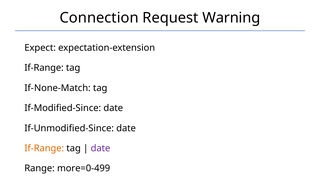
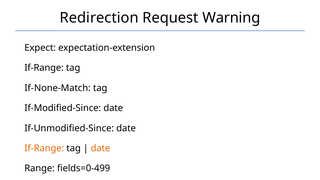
Connection: Connection -> Redirection
date at (101, 148) colour: purple -> orange
more=0-499: more=0-499 -> fields=0-499
